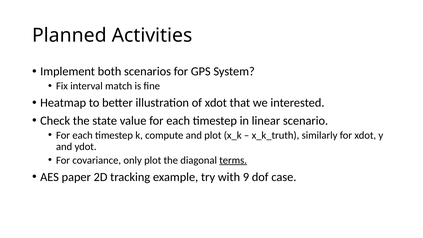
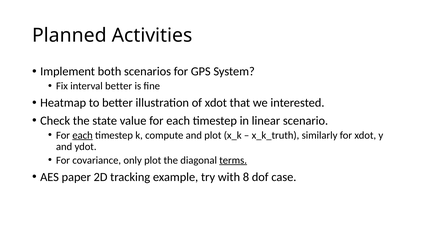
interval match: match -> better
each at (83, 135) underline: none -> present
9: 9 -> 8
